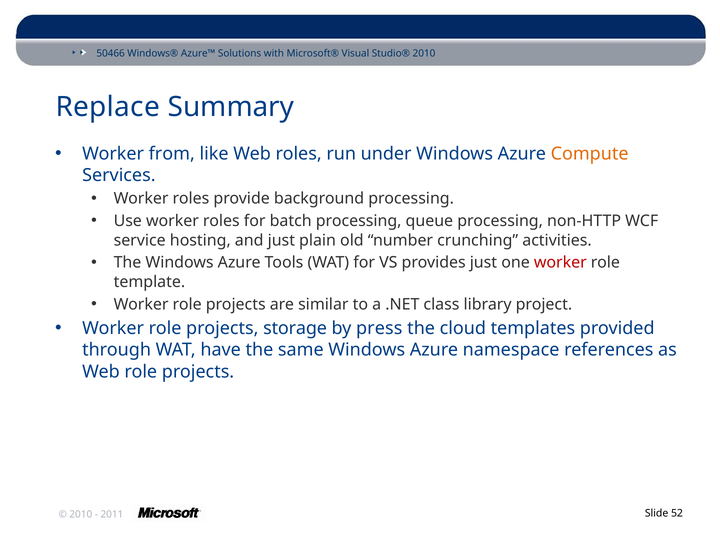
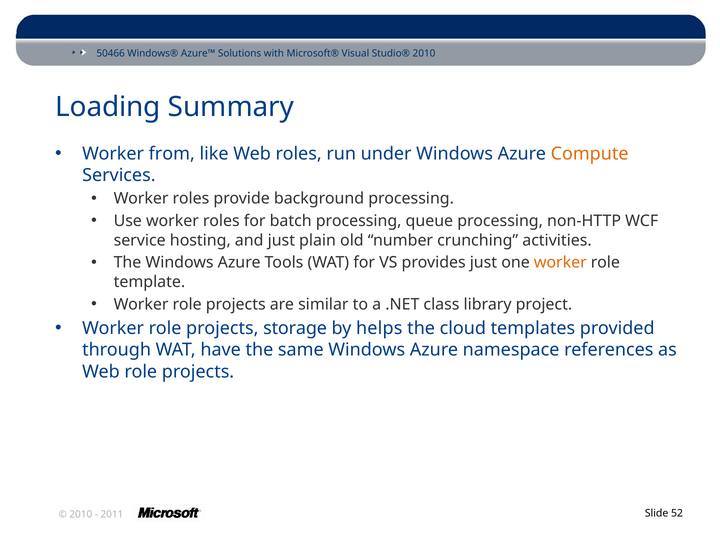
Replace: Replace -> Loading
worker at (560, 263) colour: red -> orange
press: press -> helps
